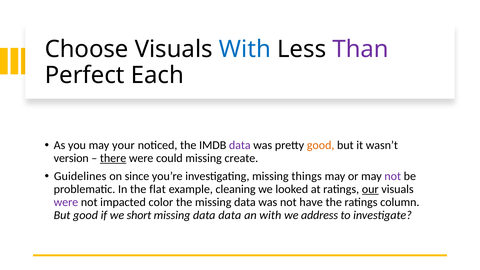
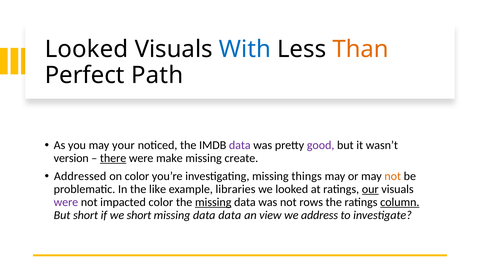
Choose at (87, 49): Choose -> Looked
Than colour: purple -> orange
Each: Each -> Path
good at (321, 145) colour: orange -> purple
could: could -> make
Guidelines: Guidelines -> Addressed
on since: since -> color
not at (393, 176) colour: purple -> orange
flat: flat -> like
cleaning: cleaning -> libraries
missing at (213, 202) underline: none -> present
have: have -> rows
column underline: none -> present
But good: good -> short
an with: with -> view
